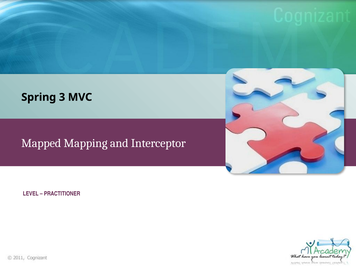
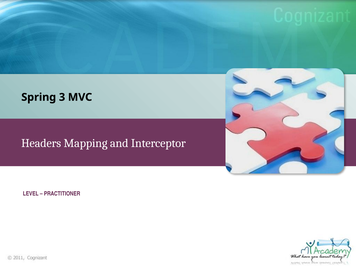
Mapped: Mapped -> Headers
